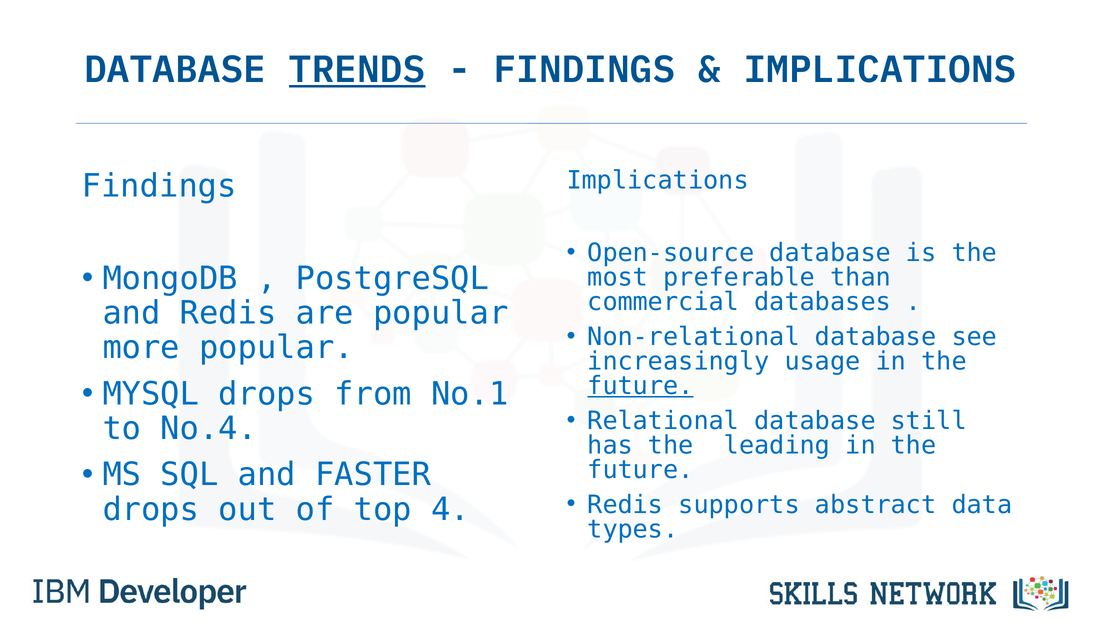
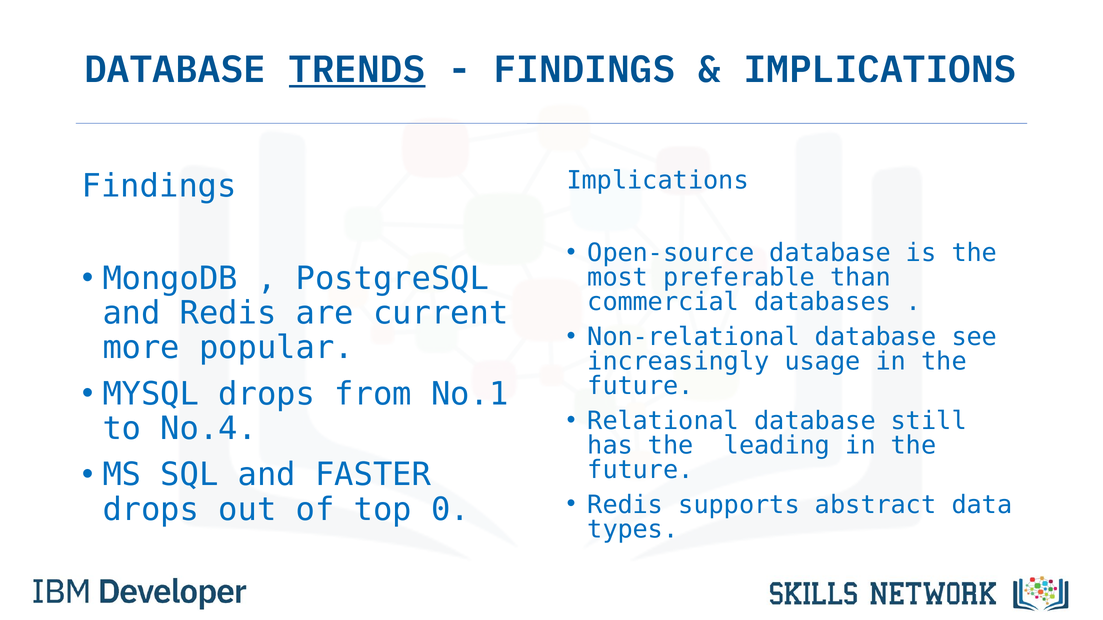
are popular: popular -> current
future at (640, 386) underline: present -> none
4: 4 -> 0
